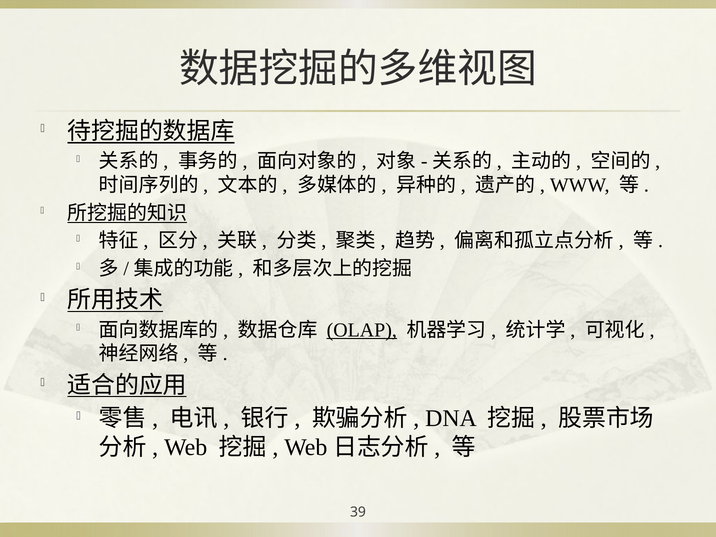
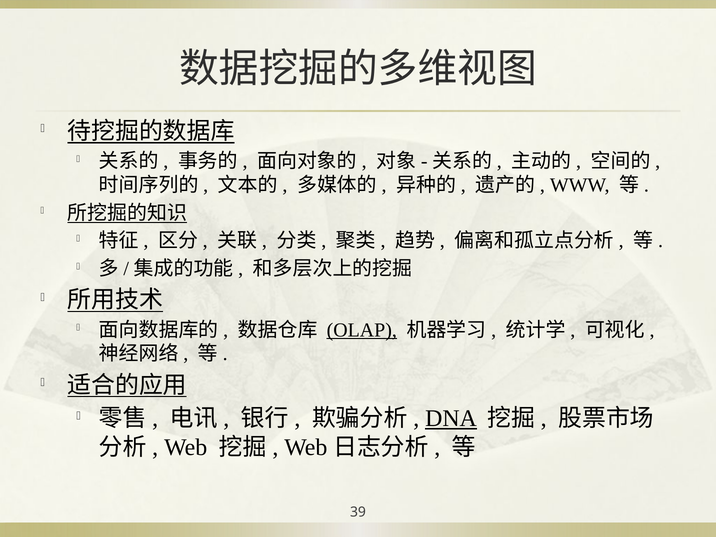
DNA underline: none -> present
